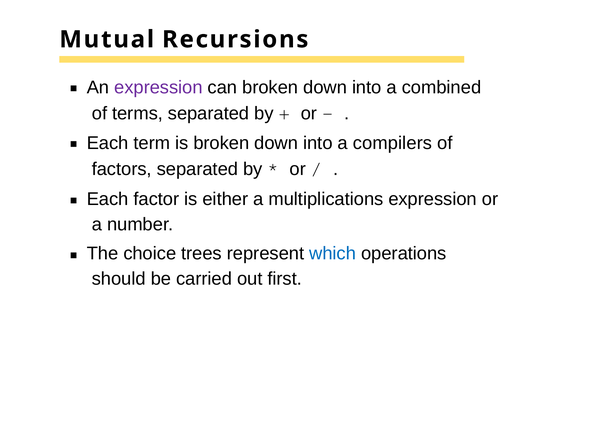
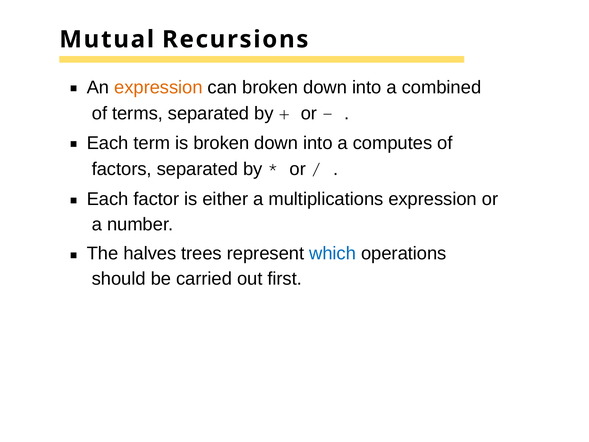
expression at (158, 87) colour: purple -> orange
compilers: compilers -> computes
choice: choice -> halves
